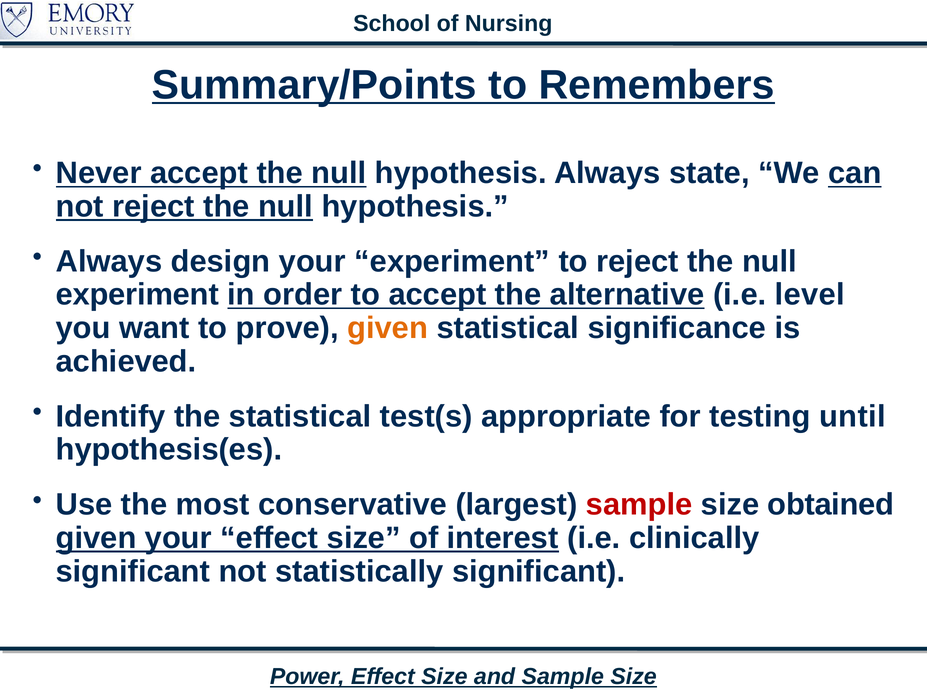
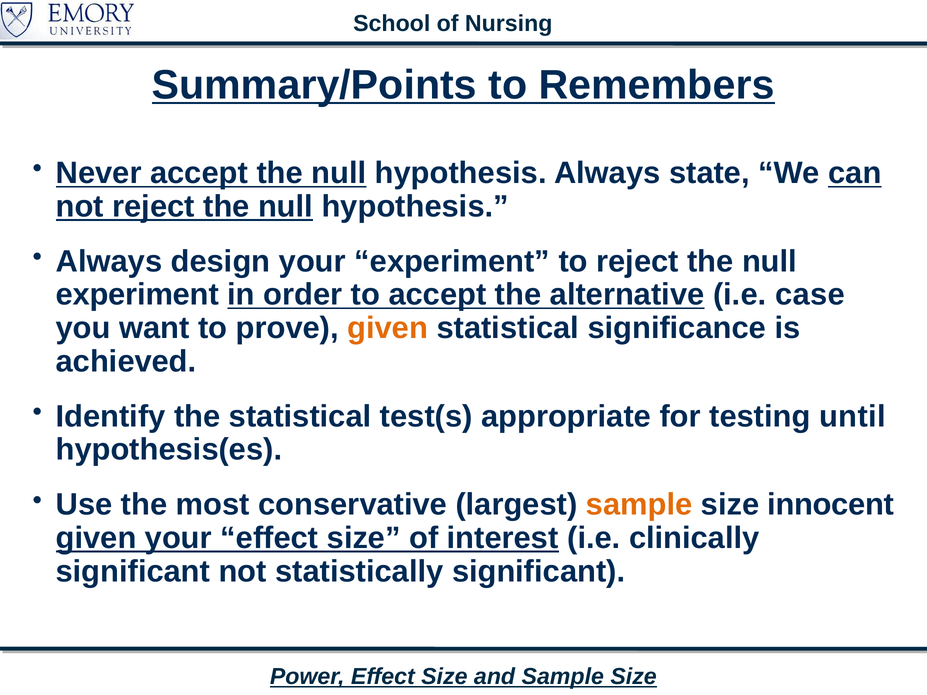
level: level -> case
sample at (639, 505) colour: red -> orange
obtained: obtained -> innocent
